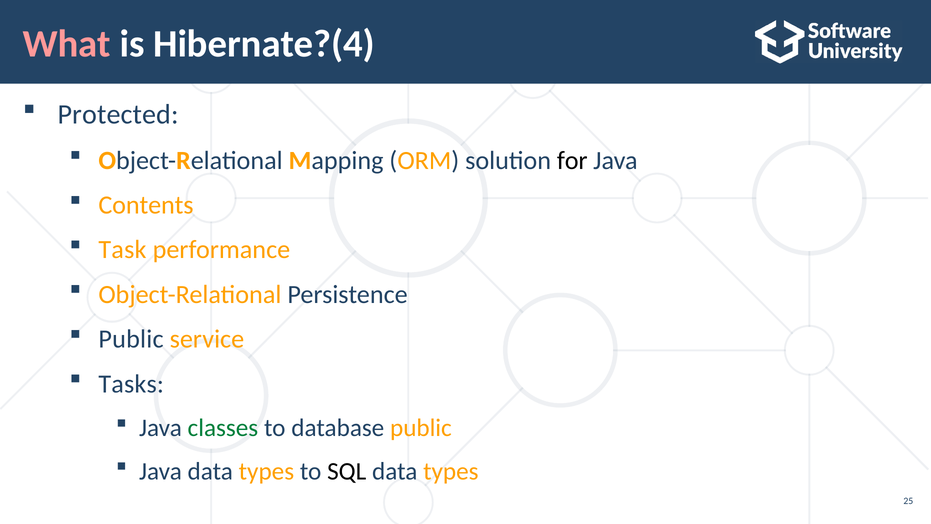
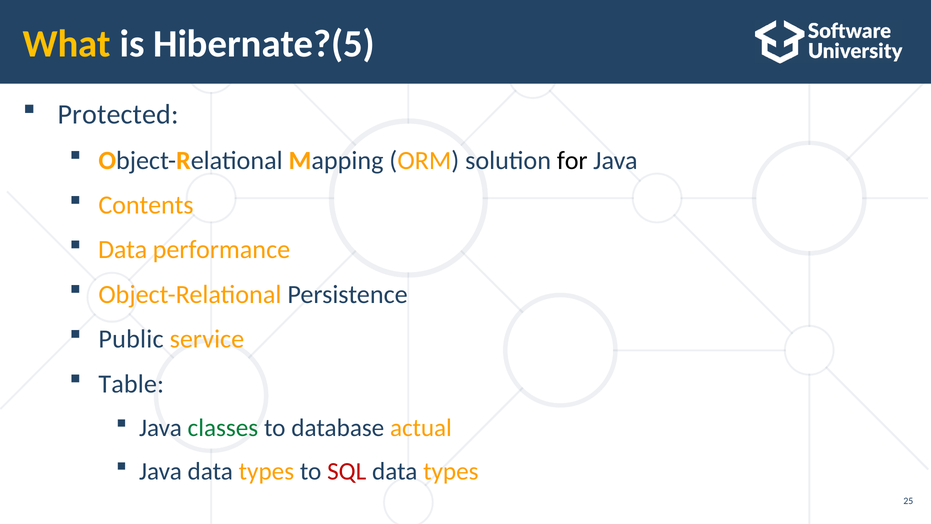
What colour: pink -> yellow
Hibernate?(4: Hibernate?(4 -> Hibernate?(5
Task at (122, 250): Task -> Data
Tasks: Tasks -> Table
database public: public -> actual
SQL colour: black -> red
